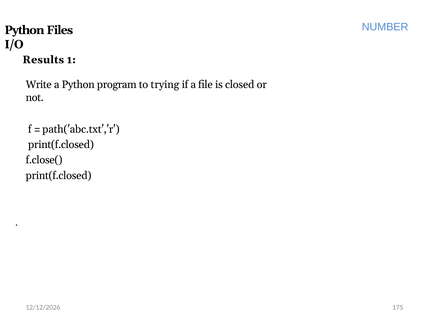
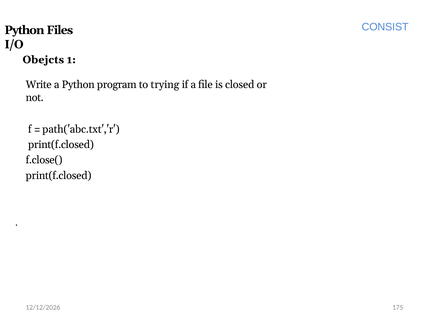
NUMBER: NUMBER -> CONSIST
Results: Results -> Obejcts
